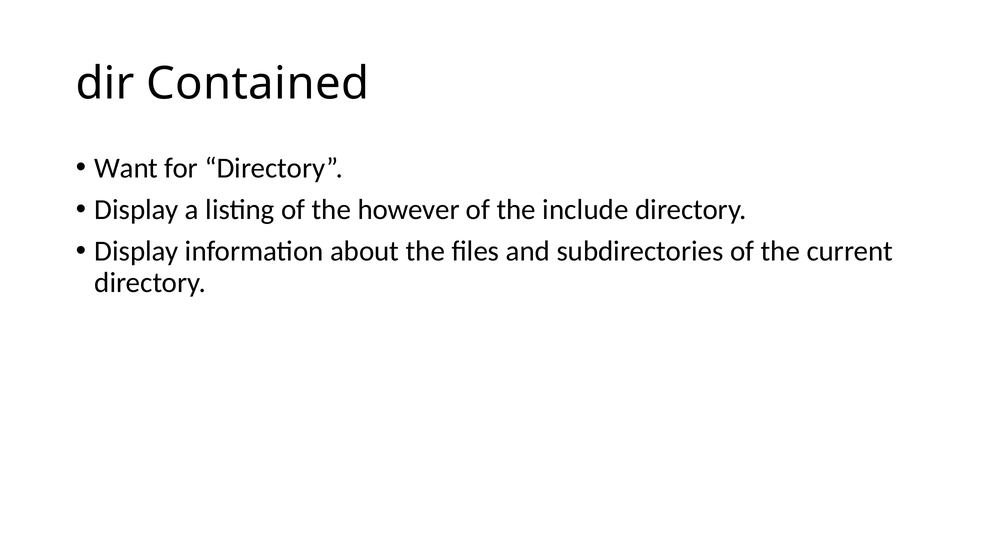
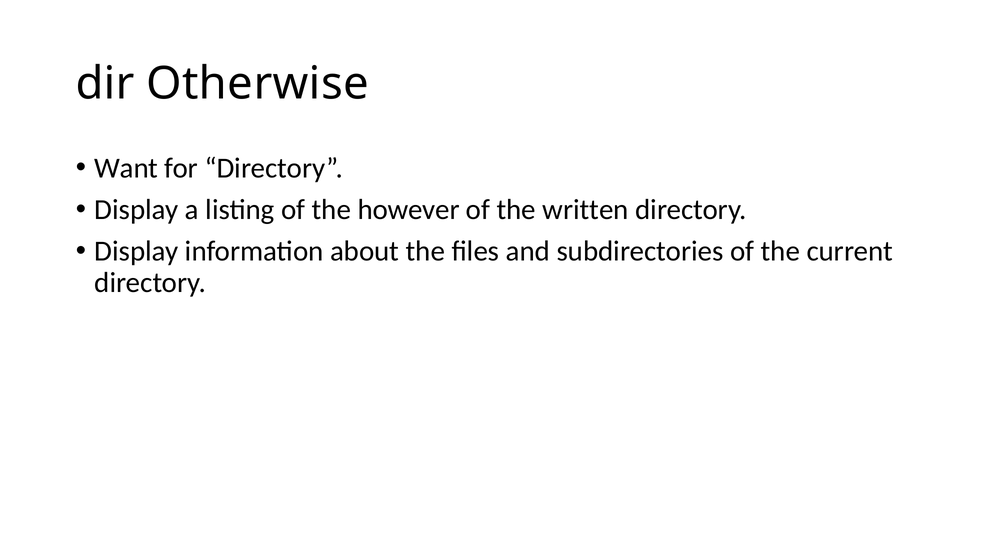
Contained: Contained -> Otherwise
include: include -> written
